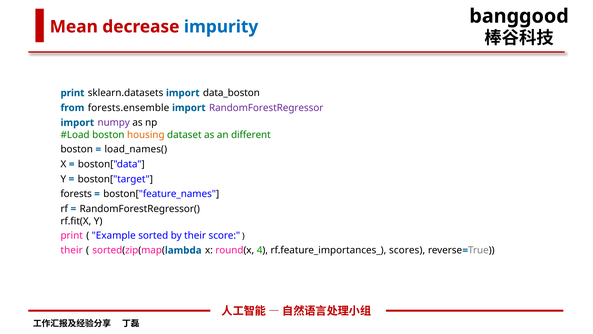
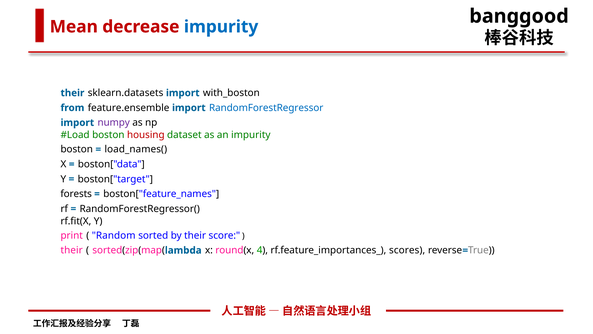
print at (72, 93): print -> their
data_boston: data_boston -> with_boston
forests.ensemble: forests.ensemble -> feature.ensemble
RandomForestRegressor colour: purple -> blue
housing colour: orange -> red
an different: different -> impurity
Example: Example -> Random
